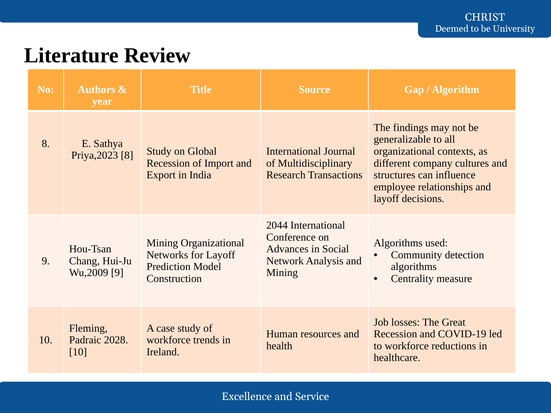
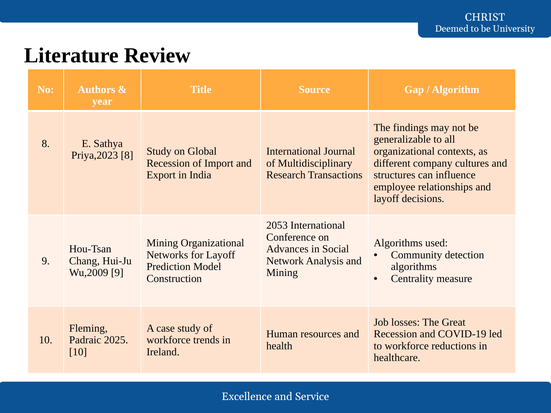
2044: 2044 -> 2053
2028: 2028 -> 2025
